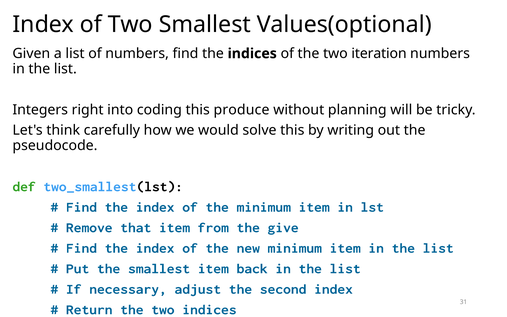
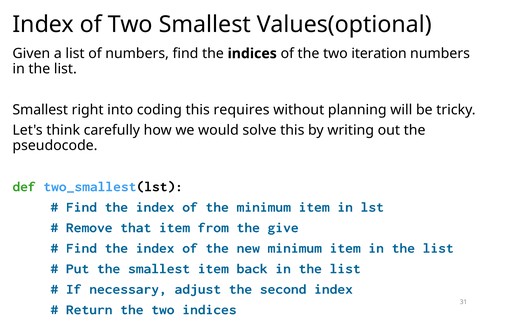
Integers at (40, 110): Integers -> Smallest
produce: produce -> requires
